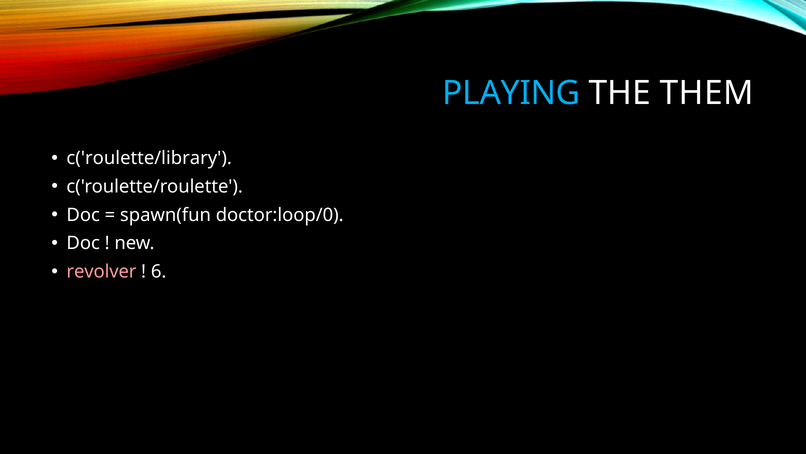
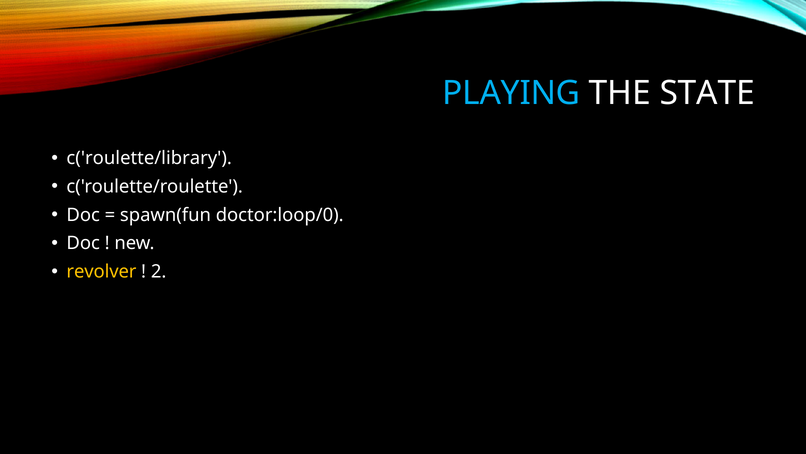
THEM: THEM -> STATE
revolver colour: pink -> yellow
6: 6 -> 2
